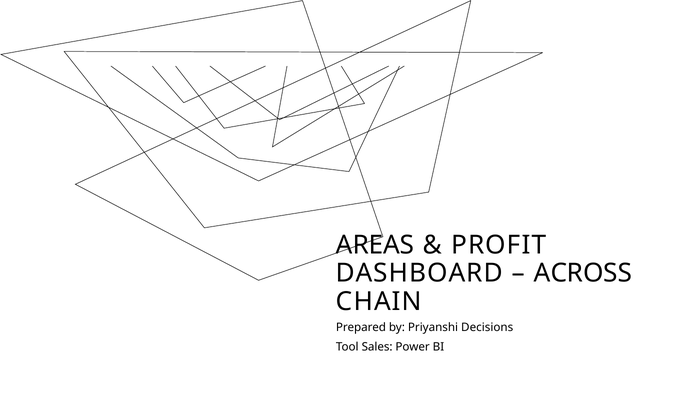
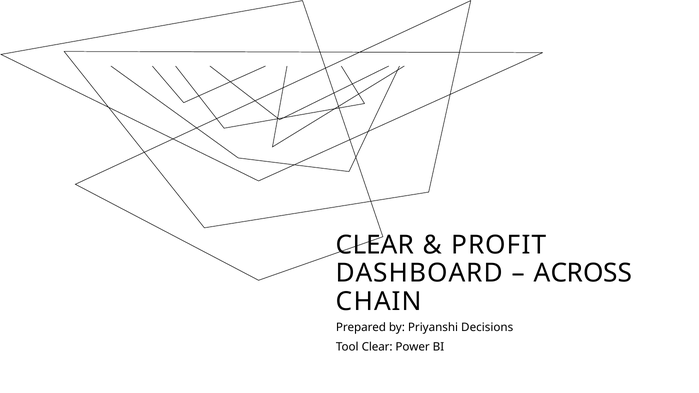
AREAS at (375, 245): AREAS -> CLEAR
Tool Sales: Sales -> Clear
